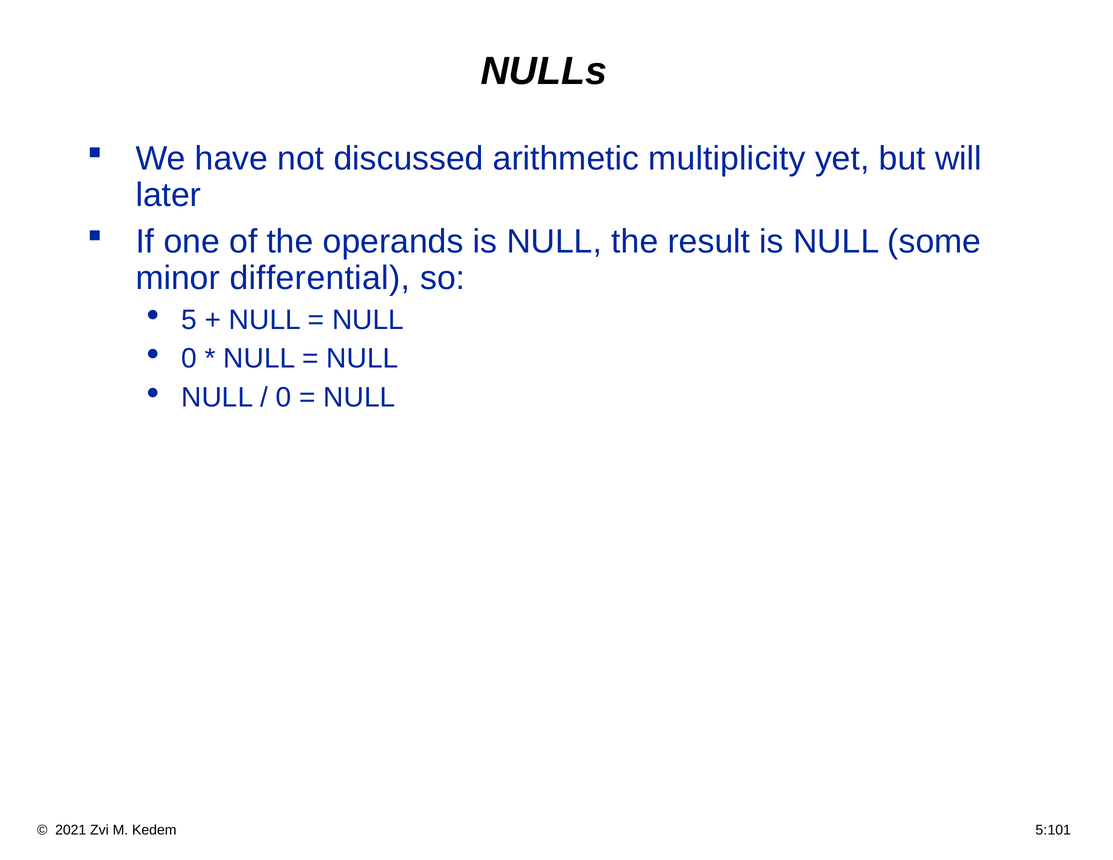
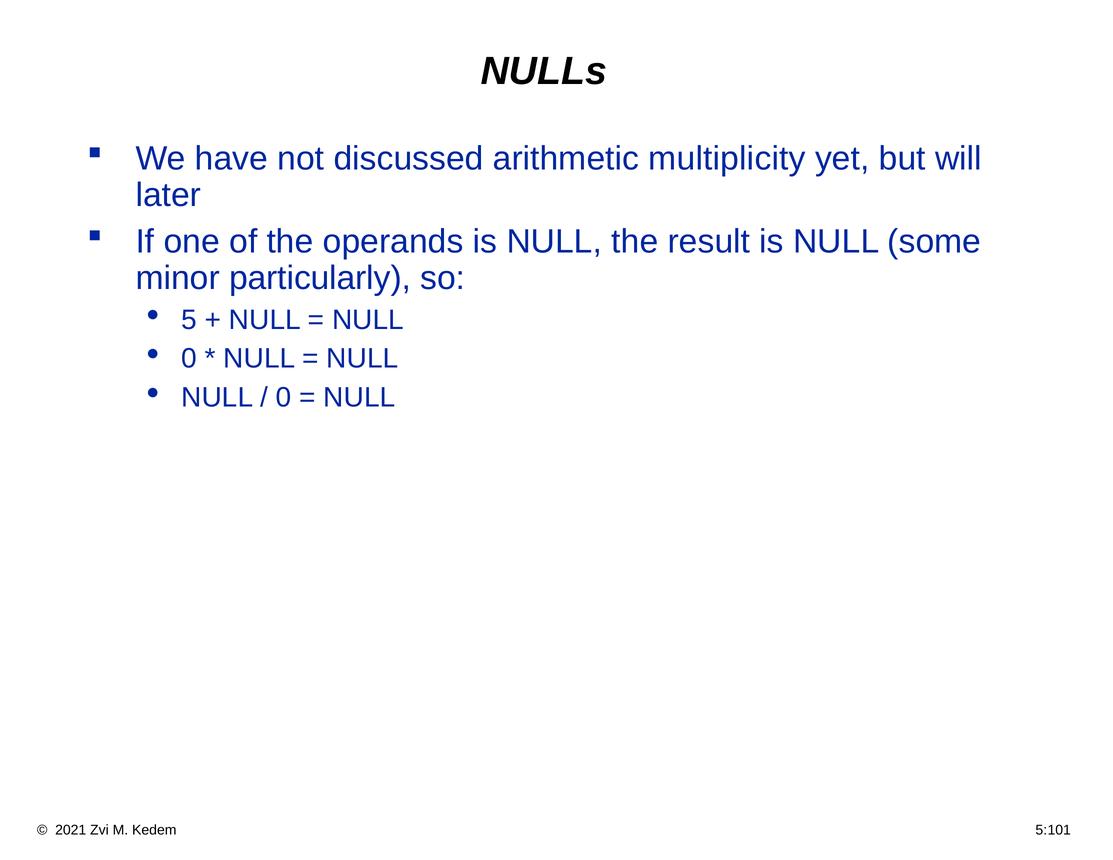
differential: differential -> particularly
